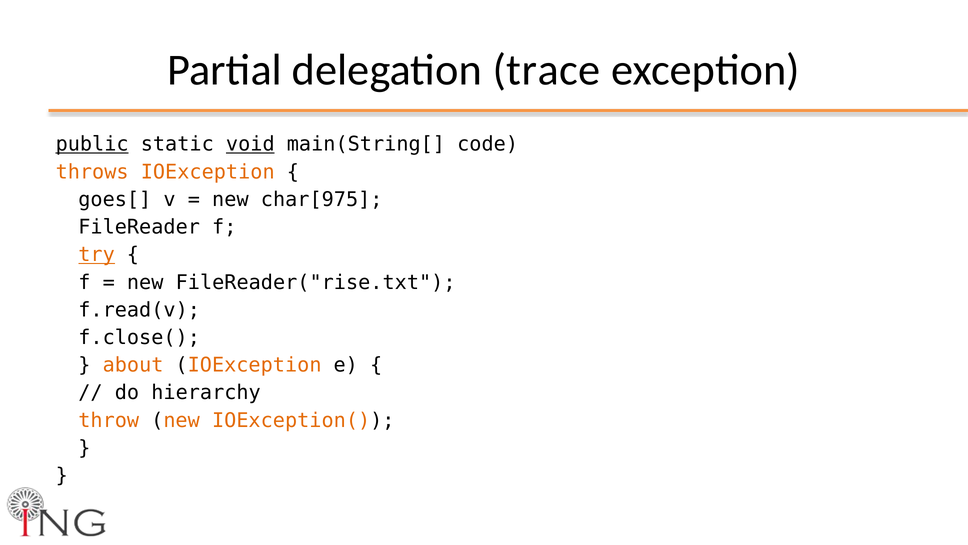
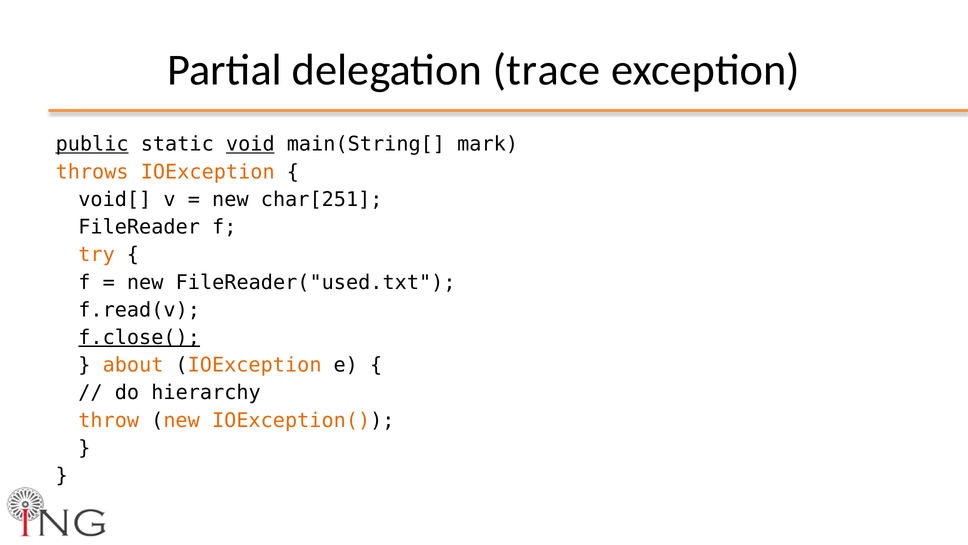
code: code -> mark
goes[: goes[ -> void[
char[975: char[975 -> char[251
try underline: present -> none
FileReader("rise.txt: FileReader("rise.txt -> FileReader("used.txt
f.close( underline: none -> present
